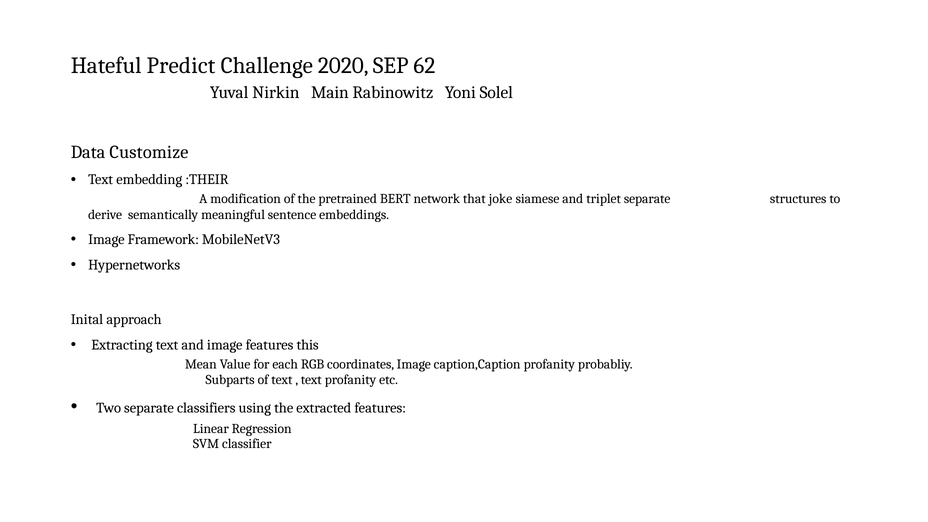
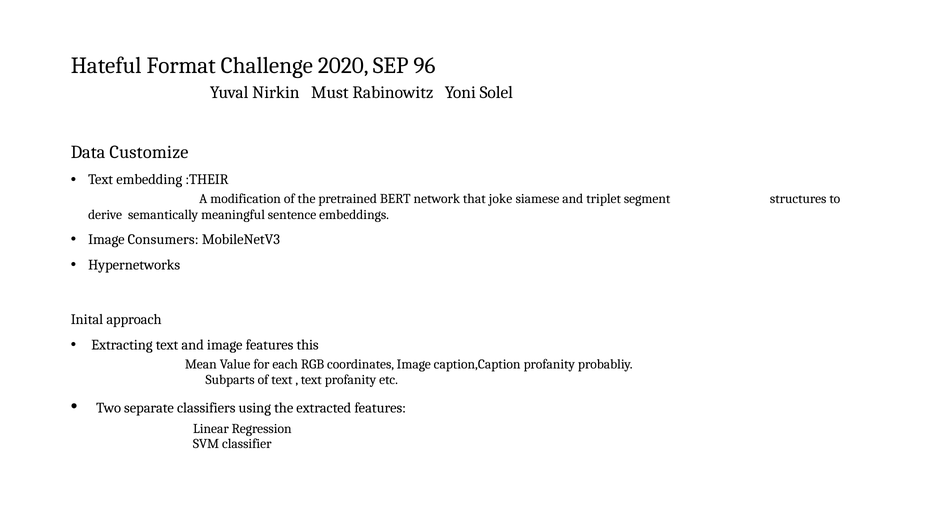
Predict: Predict -> Format
62: 62 -> 96
Main: Main -> Must
triplet separate: separate -> segment
Framework: Framework -> Consumers
